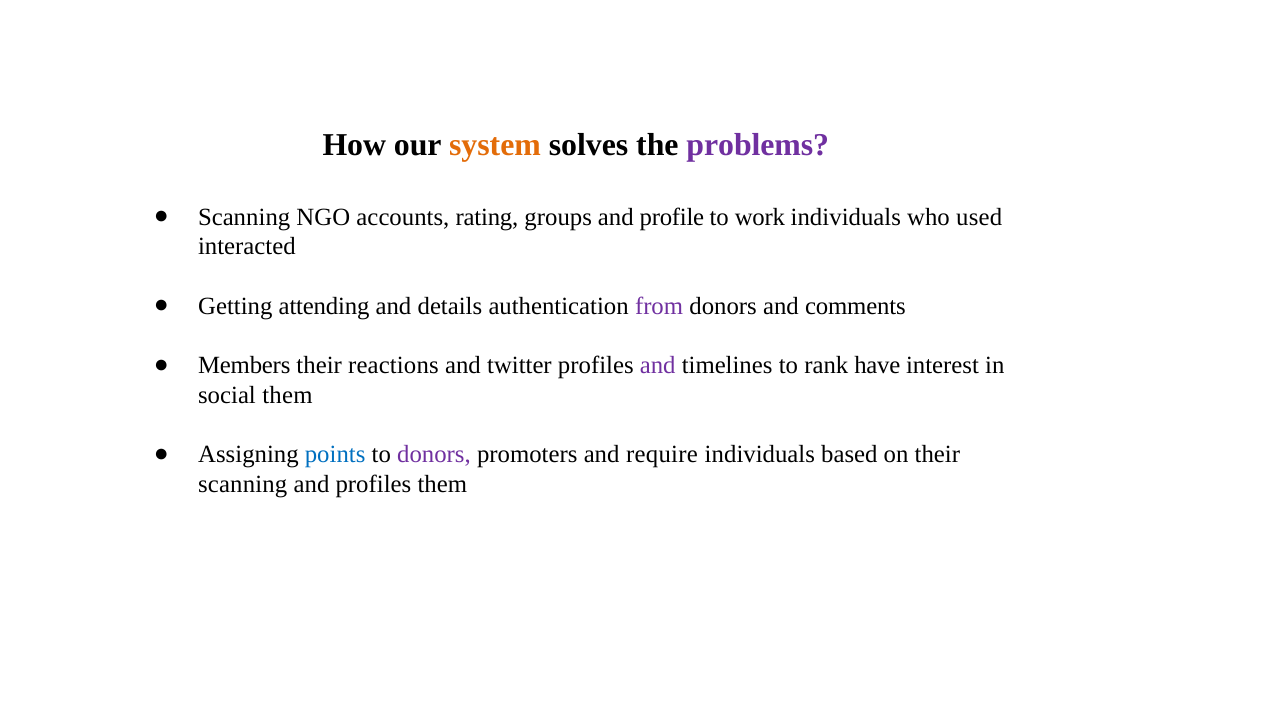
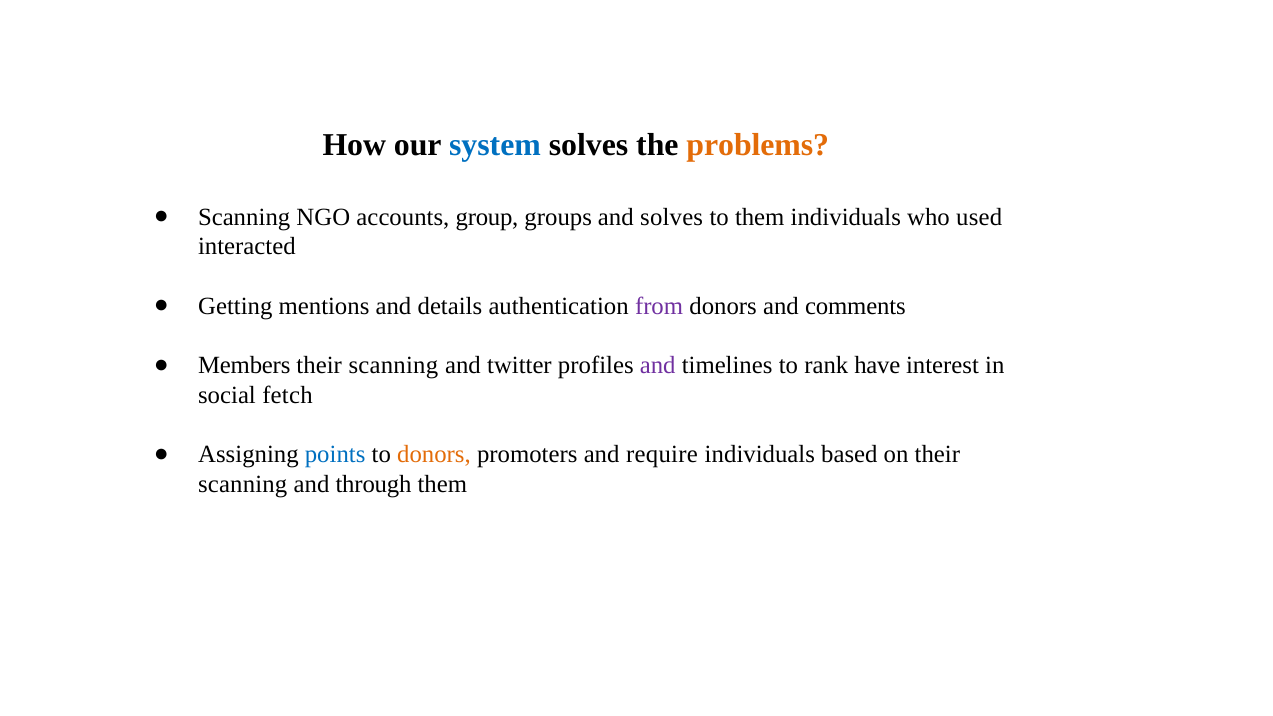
system colour: orange -> blue
problems colour: purple -> orange
rating: rating -> group
and profile: profile -> solves
to work: work -> them
attending: attending -> mentions
reactions at (393, 366): reactions -> scanning
social them: them -> fetch
donors at (434, 455) colour: purple -> orange
and profiles: profiles -> through
